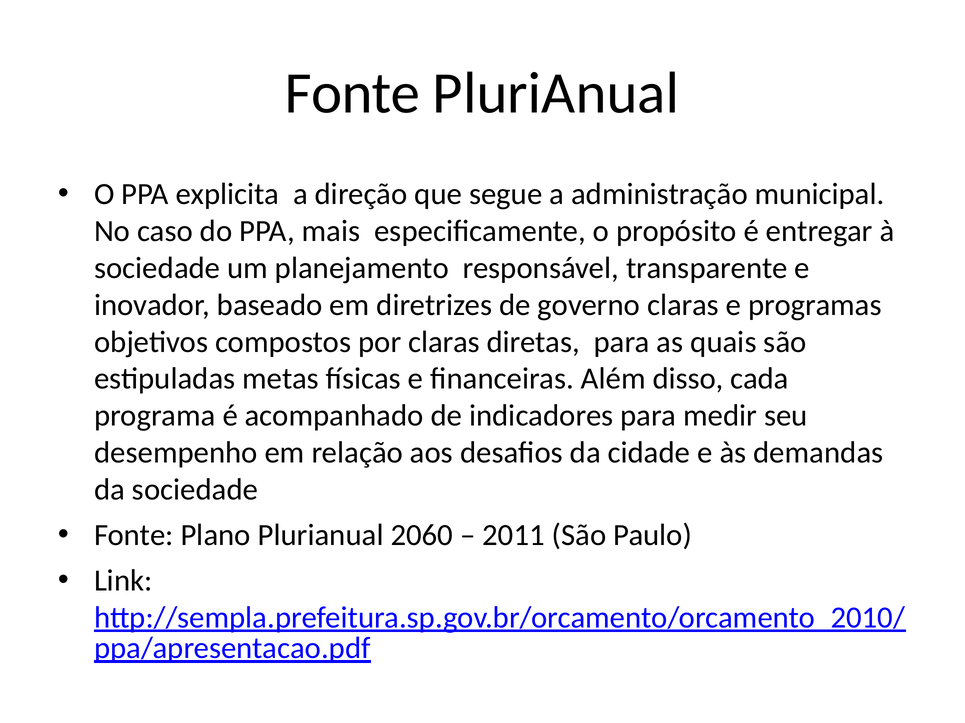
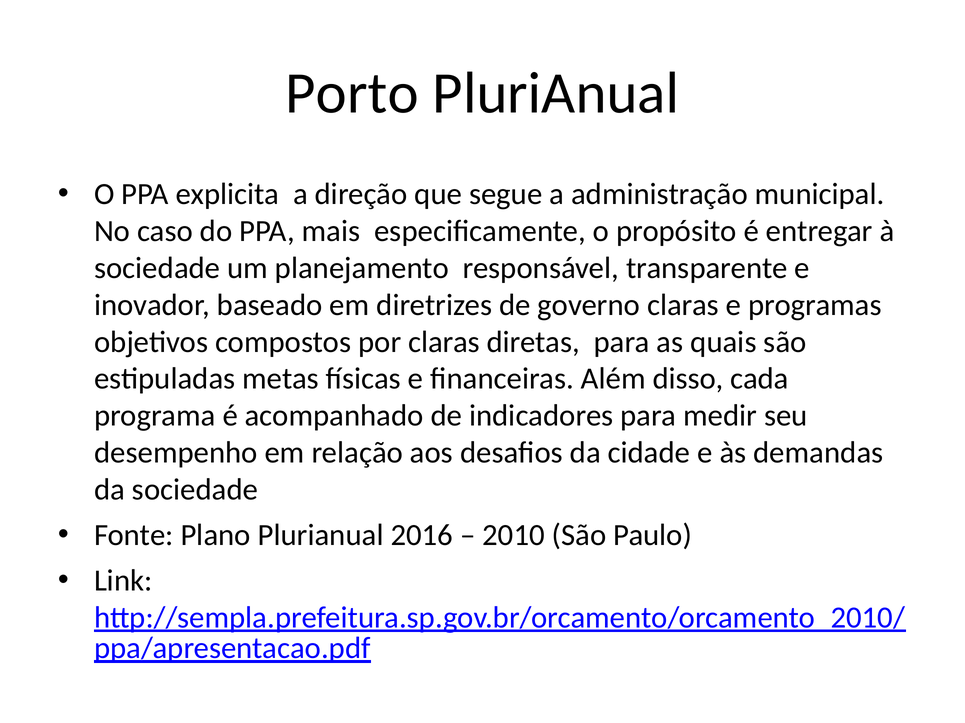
Fonte at (352, 93): Fonte -> Porto
2060: 2060 -> 2016
2011: 2011 -> 2010
